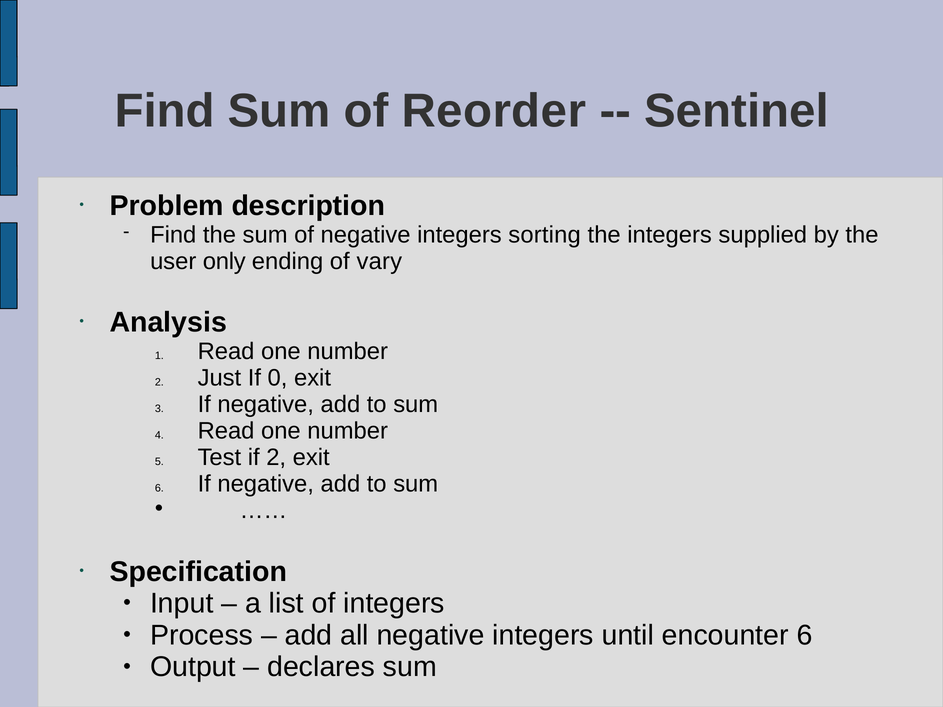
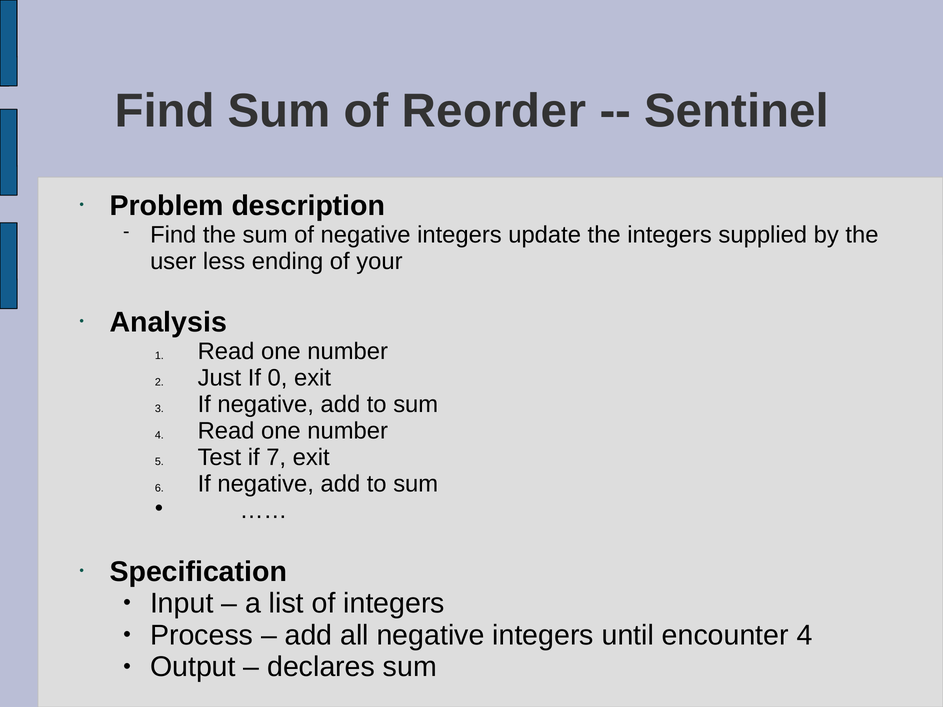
sorting: sorting -> update
only: only -> less
vary: vary -> your
if 2: 2 -> 7
encounter 6: 6 -> 4
